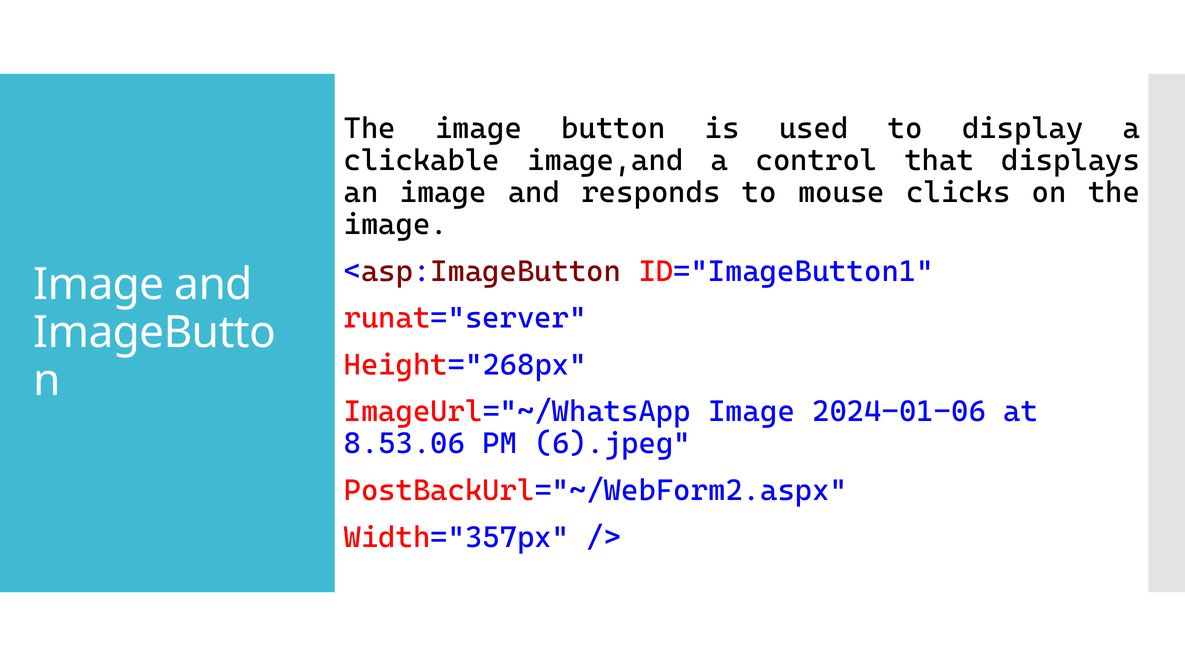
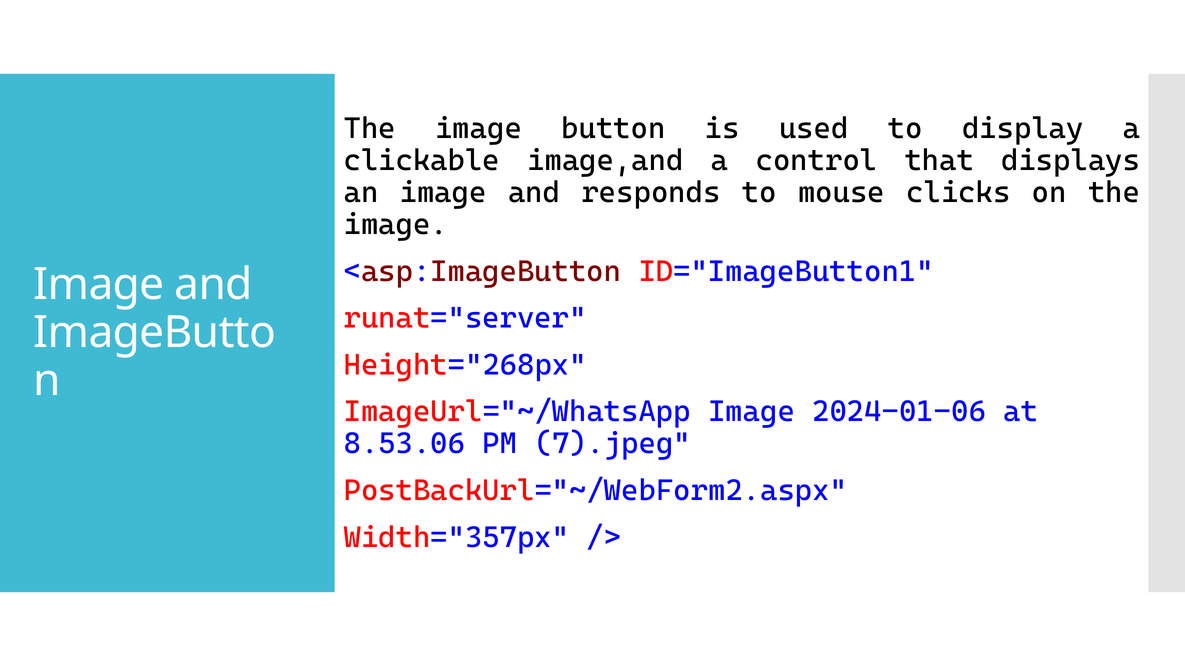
6).jpeg: 6).jpeg -> 7).jpeg
